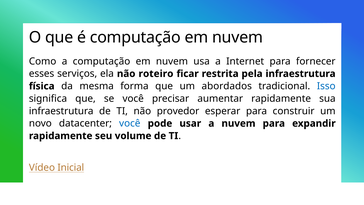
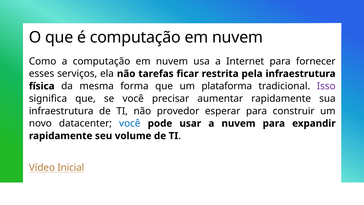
roteiro: roteiro -> tarefas
abordados: abordados -> plataforma
Isso colour: blue -> purple
